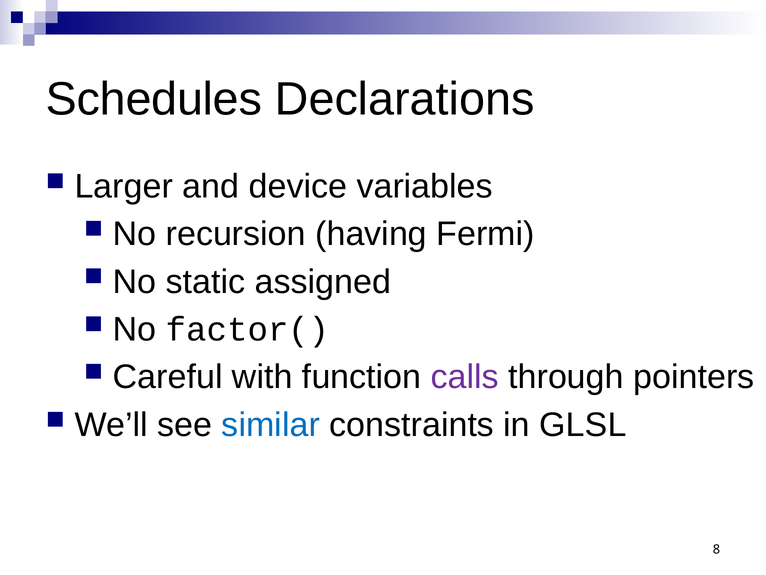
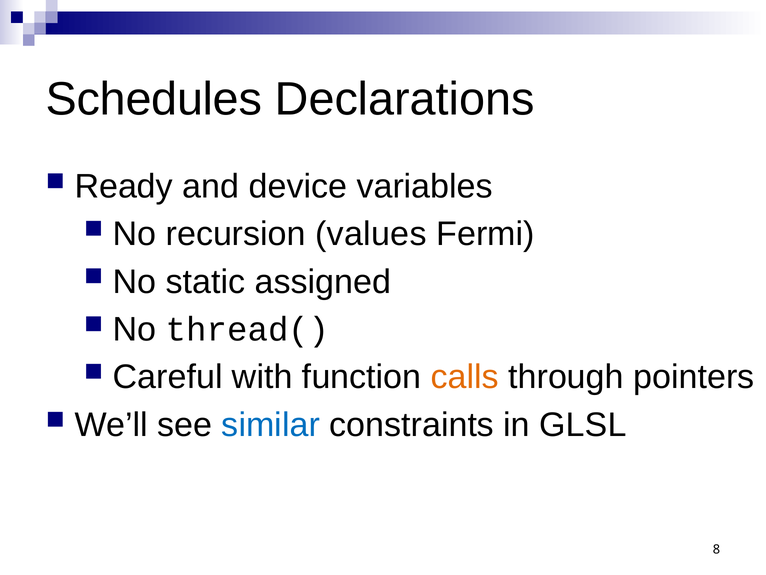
Larger: Larger -> Ready
having: having -> values
factor(: factor( -> thread(
calls colour: purple -> orange
